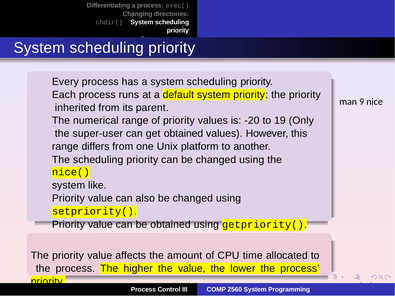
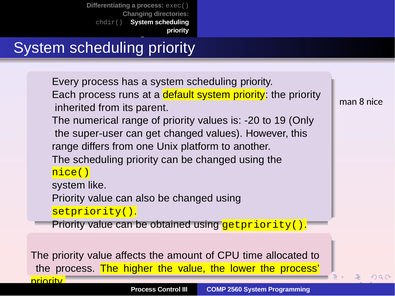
9: 9 -> 8
get obtained: obtained -> changed
